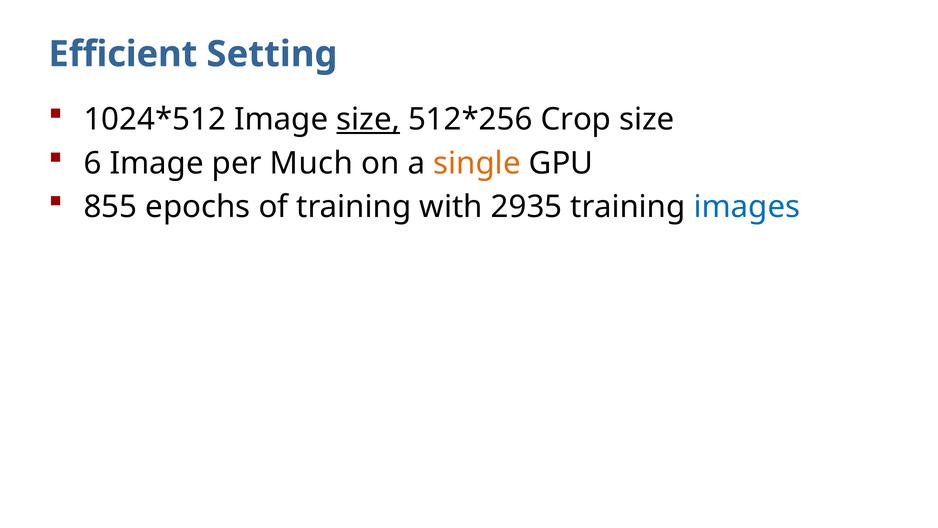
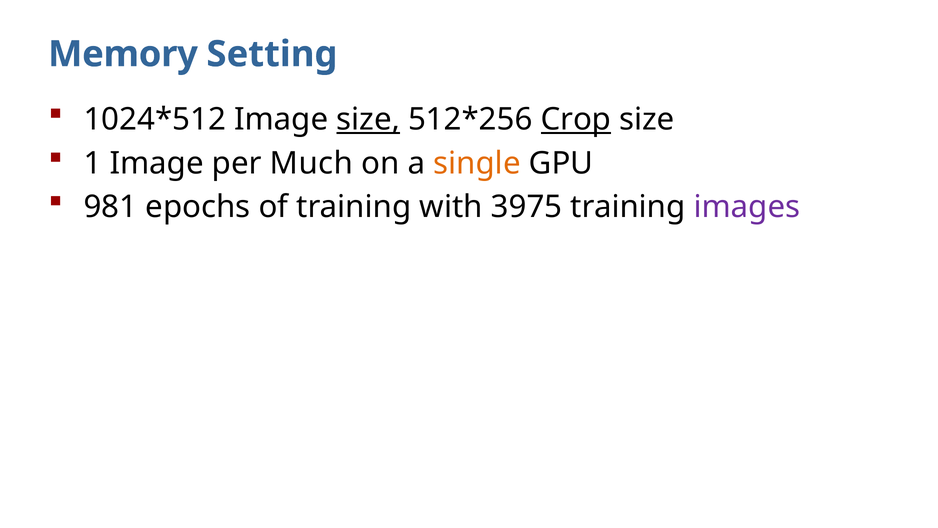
Efficient: Efficient -> Memory
Crop underline: none -> present
6: 6 -> 1
855: 855 -> 981
2935: 2935 -> 3975
images colour: blue -> purple
